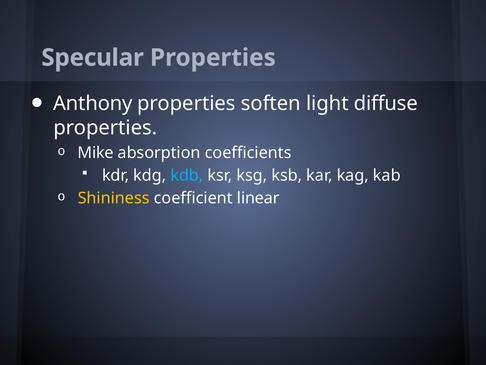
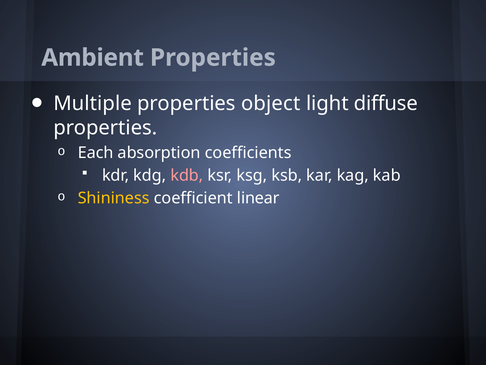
Specular: Specular -> Ambient
Anthony: Anthony -> Multiple
soften: soften -> object
Mike: Mike -> Each
kdb colour: light blue -> pink
